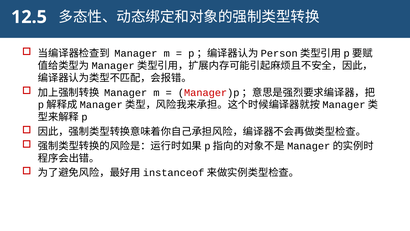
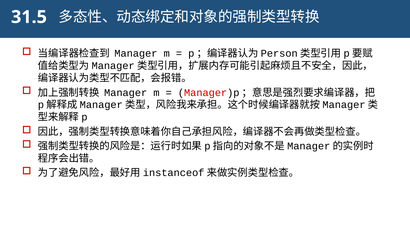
12.5: 12.5 -> 31.5
